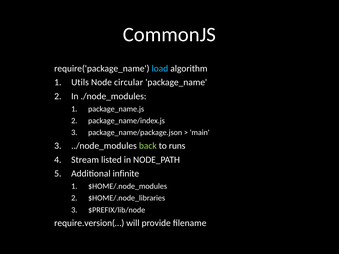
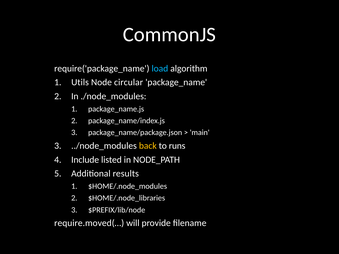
back colour: light green -> yellow
Stream: Stream -> Include
infinite: infinite -> results
require.version(…: require.version(… -> require.moved(…
